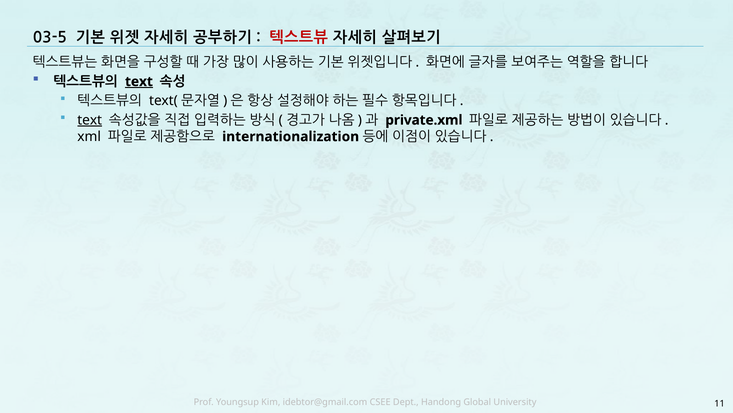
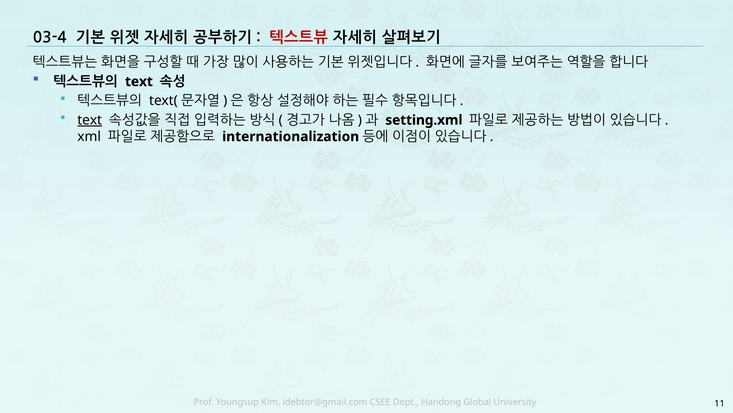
03-5: 03-5 -> 03-4
text at (139, 81) underline: present -> none
private.xml: private.xml -> setting.xml
